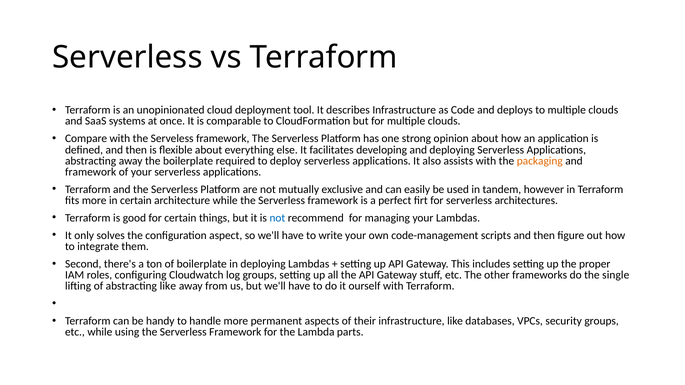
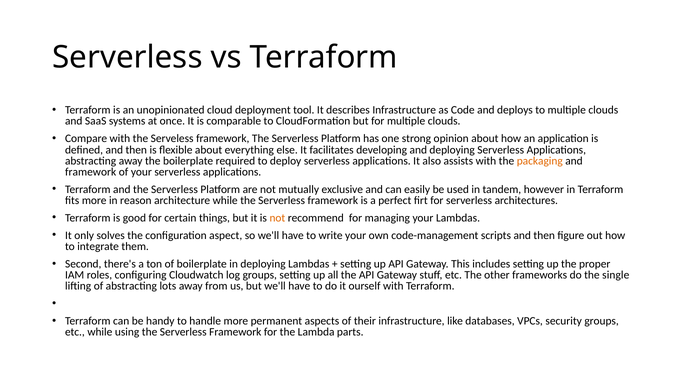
in certain: certain -> reason
not at (277, 218) colour: blue -> orange
abstracting like: like -> lots
